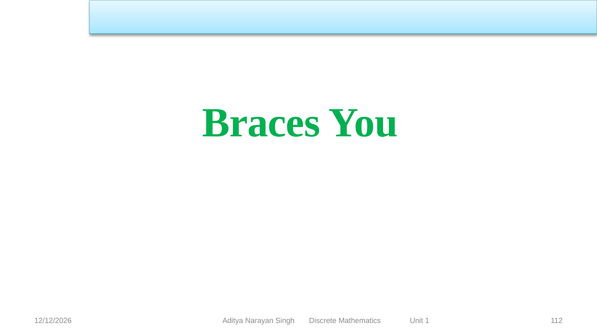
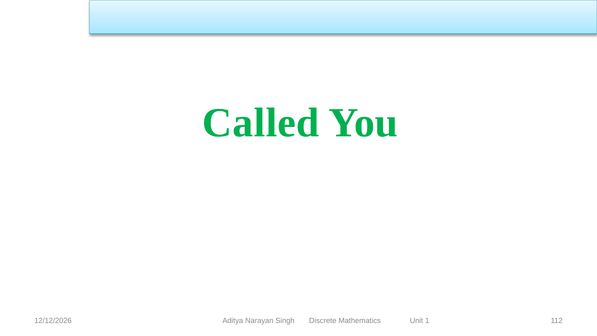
Braces: Braces -> Called
